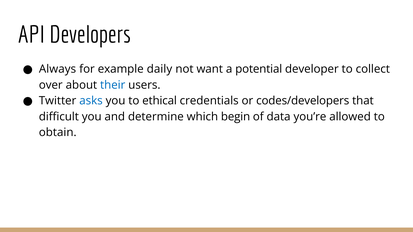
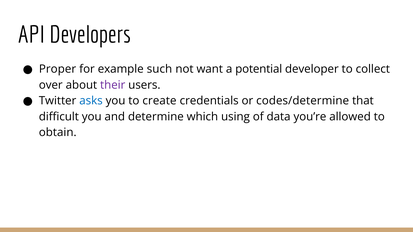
Always: Always -> Proper
daily: daily -> such
their colour: blue -> purple
ethical: ethical -> create
codes/developers: codes/developers -> codes/determine
begin: begin -> using
